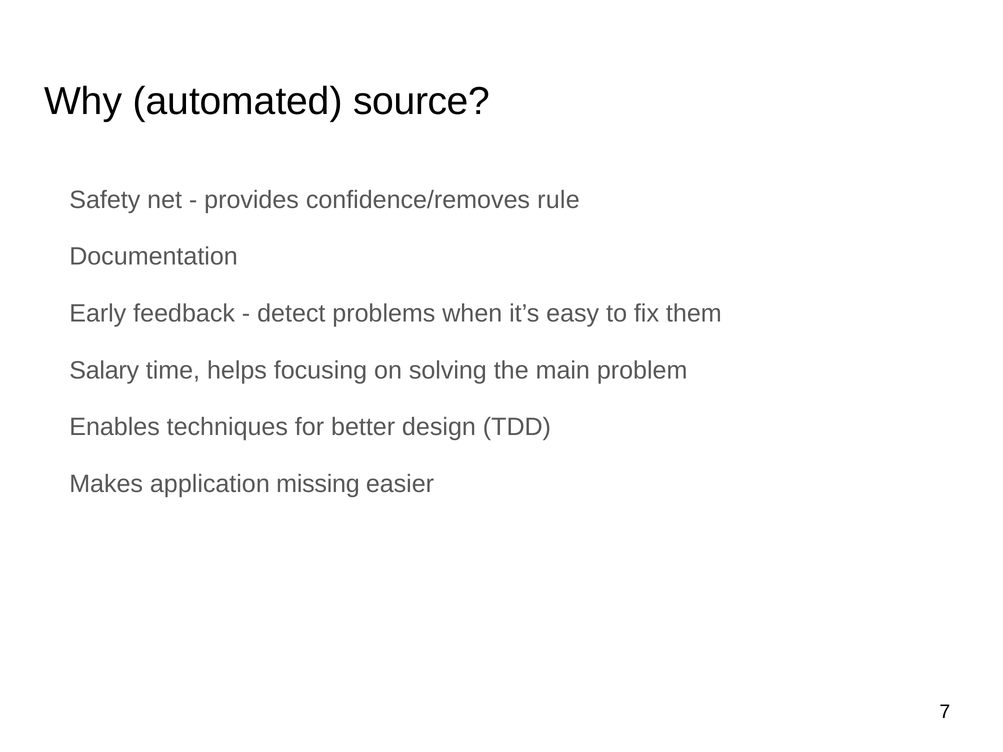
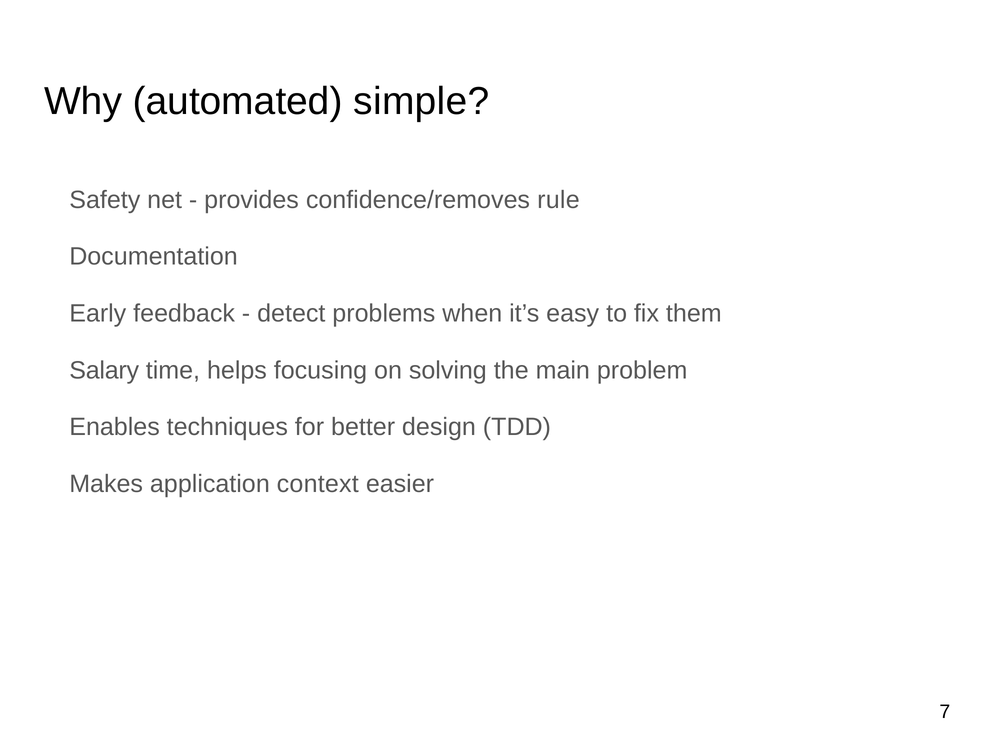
source: source -> simple
missing: missing -> context
